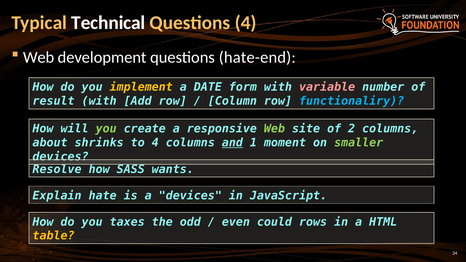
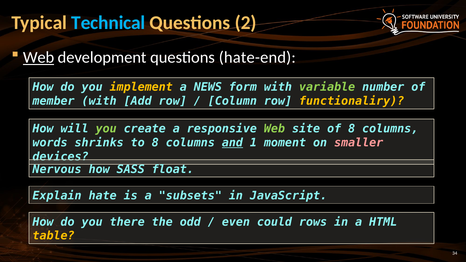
Technical colour: white -> light blue
Questions 4: 4 -> 2
Web at (39, 57) underline: none -> present
DATE: DATE -> NEWS
variable colour: pink -> light green
result: result -> member
functionaliry colour: light blue -> yellow
of 2: 2 -> 8
about: about -> words
to 4: 4 -> 8
smaller colour: light green -> pink
Resolve: Resolve -> Nervous
wants: wants -> float
a devices: devices -> subsets
taxes: taxes -> there
